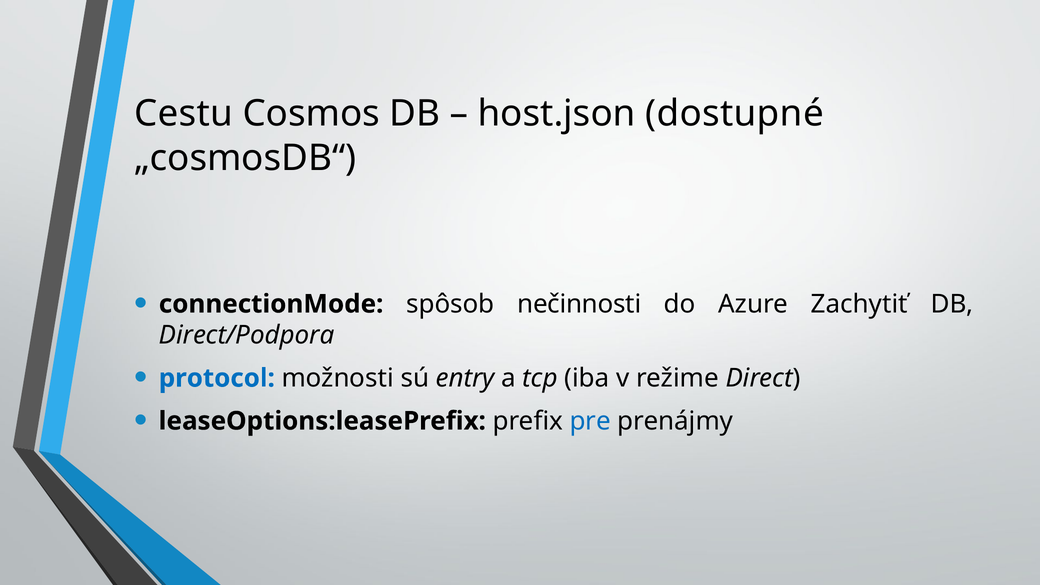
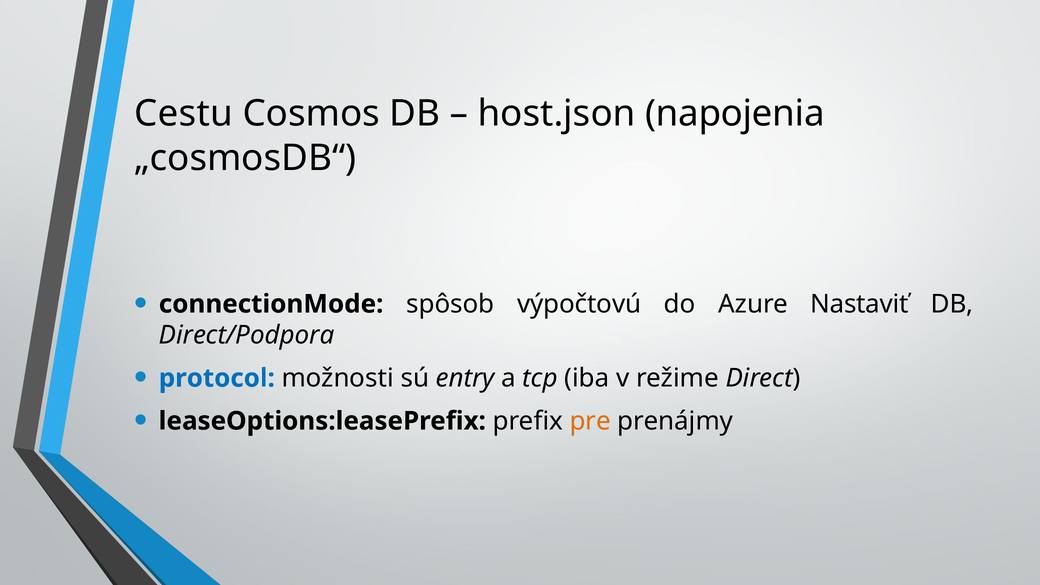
dostupné: dostupné -> napojenia
nečinnosti: nečinnosti -> výpočtovú
Zachytiť: Zachytiť -> Nastaviť
pre colour: blue -> orange
